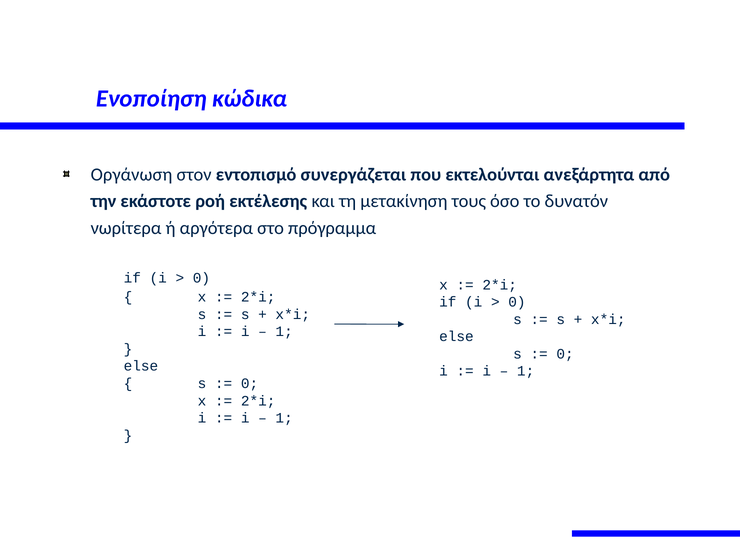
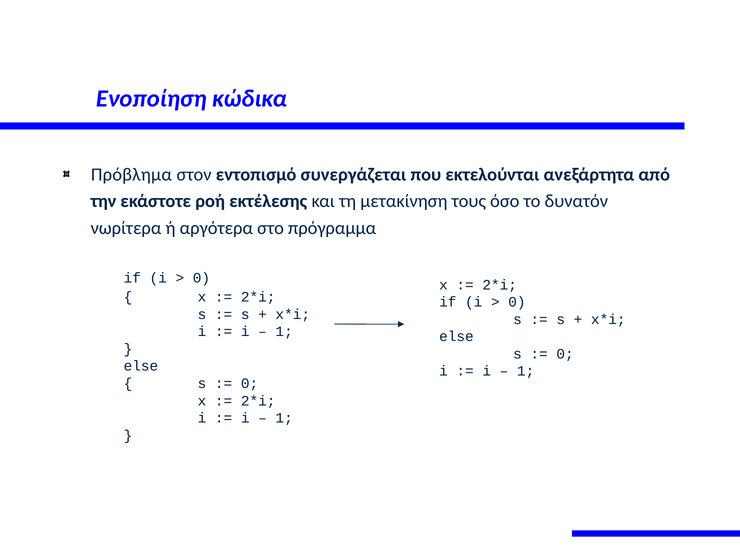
Οργάνωση: Οργάνωση -> Πρόβλημα
